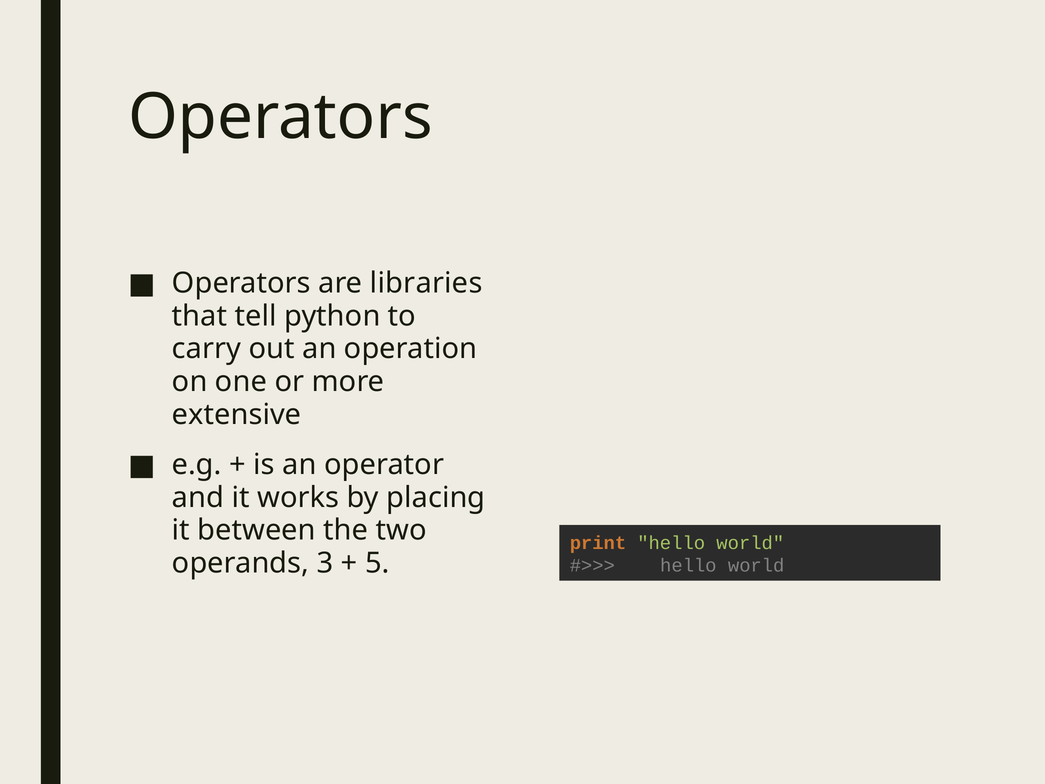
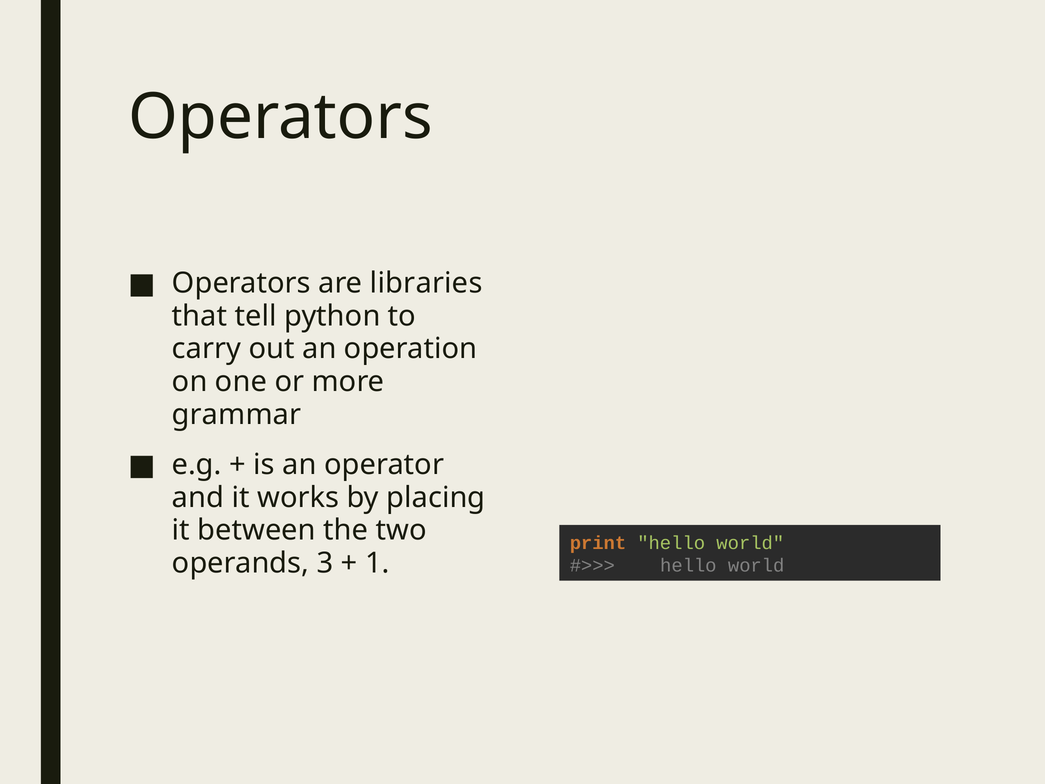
extensive: extensive -> grammar
5: 5 -> 1
